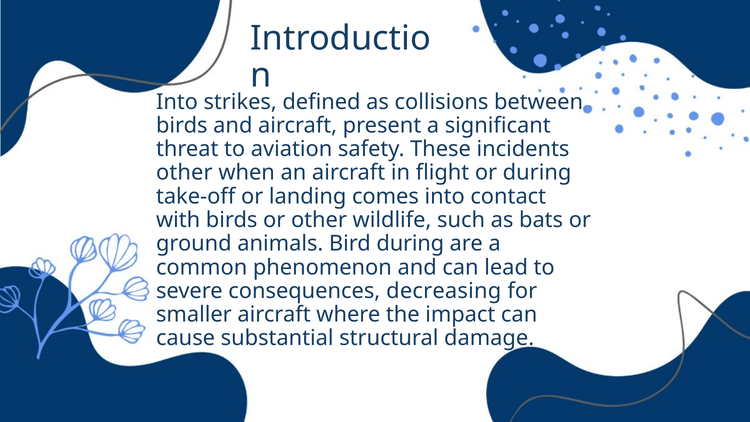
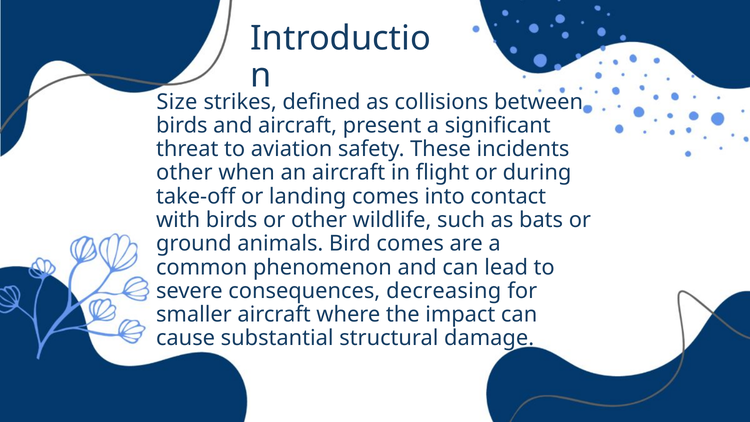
Into at (177, 102): Into -> Size
Bird during: during -> comes
